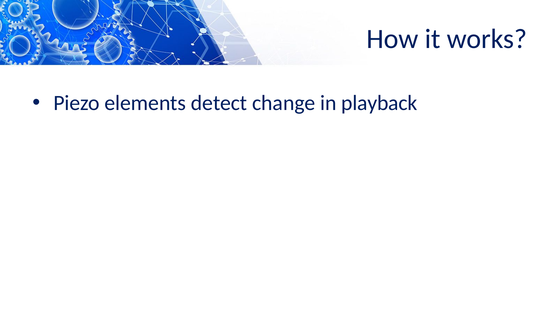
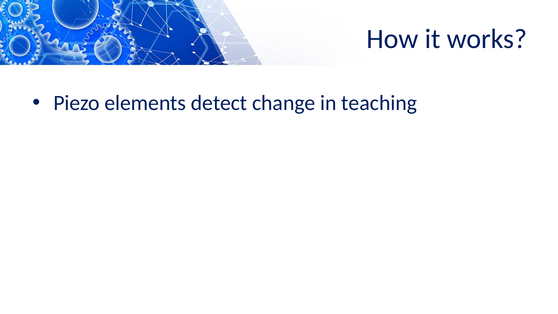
playback: playback -> teaching
